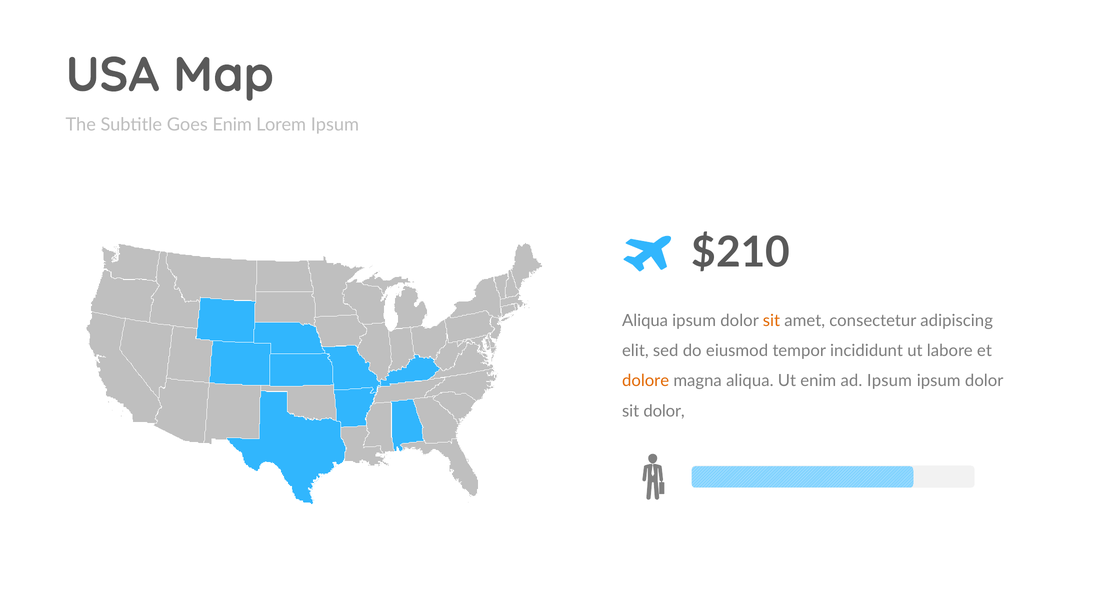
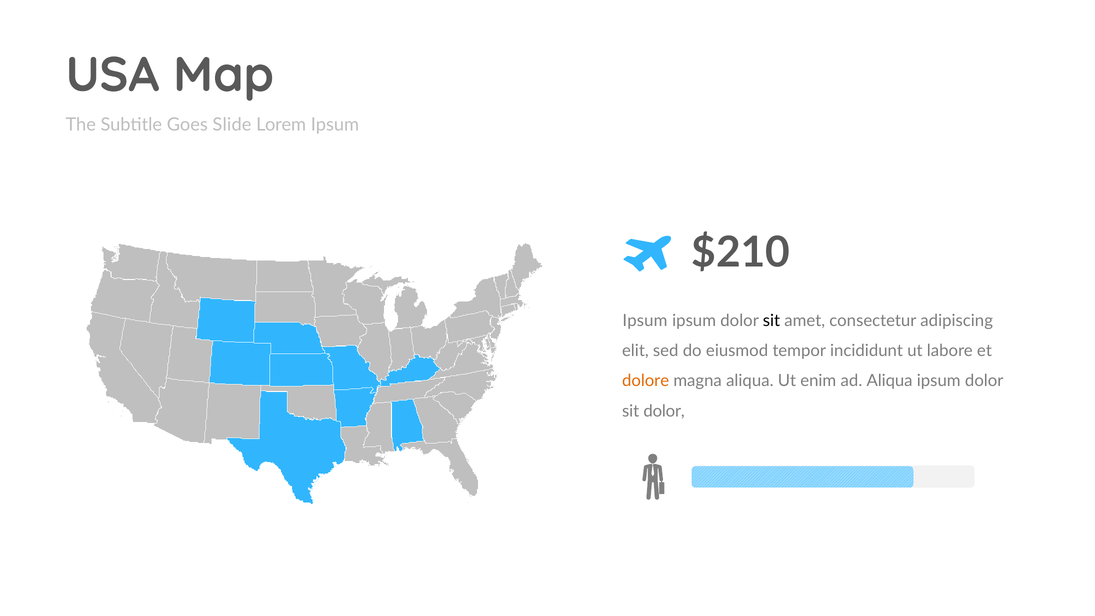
Goes Enim: Enim -> Slide
Aliqua at (645, 321): Aliqua -> Ipsum
sit at (771, 321) colour: orange -> black
ad Ipsum: Ipsum -> Aliqua
